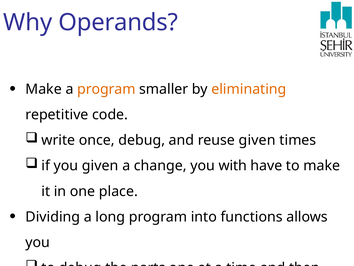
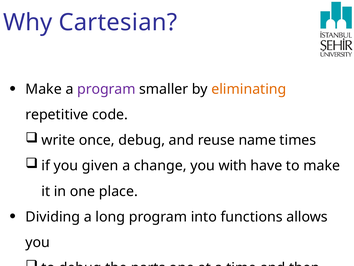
Operands: Operands -> Cartesian
program at (106, 89) colour: orange -> purple
reuse given: given -> name
